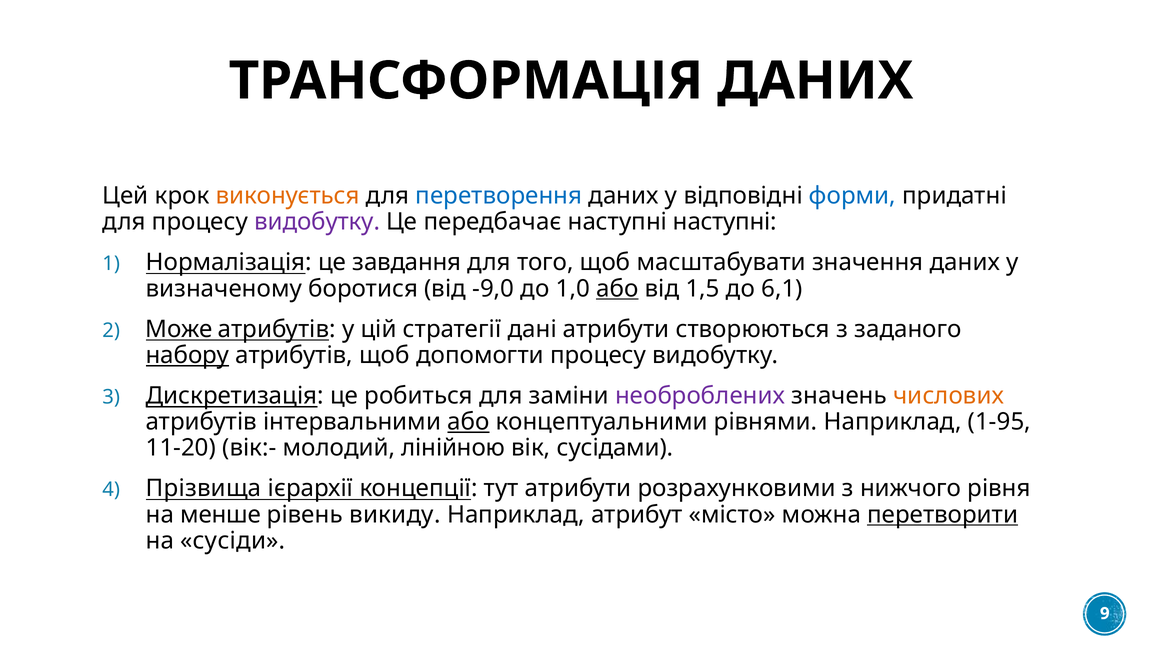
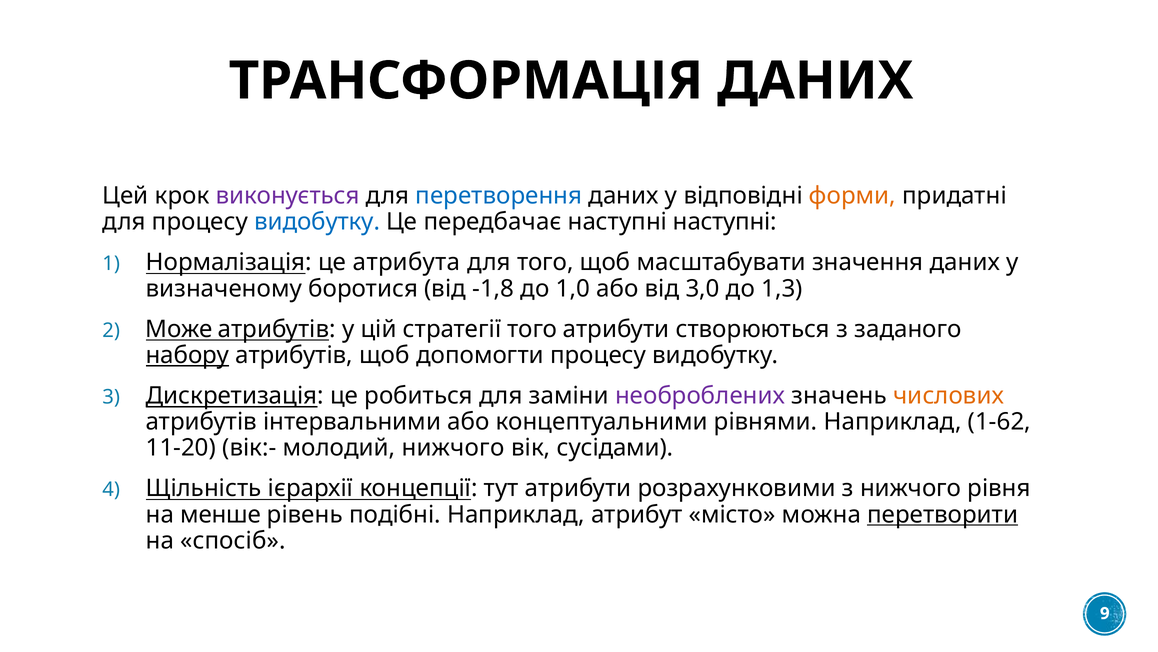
виконується colour: orange -> purple
форми colour: blue -> orange
видобутку at (317, 222) colour: purple -> blue
завдання: завдання -> атрибута
-9,0: -9,0 -> -1,8
або at (617, 288) underline: present -> none
1,5: 1,5 -> 3,0
6,1: 6,1 -> 1,3
стратегії дані: дані -> того
або at (468, 421) underline: present -> none
1-95: 1-95 -> 1-62
молодий лінійною: лінійною -> нижчого
Прізвища: Прізвища -> Щільність
викиду: викиду -> подібні
сусіди: сусіди -> спосіб
